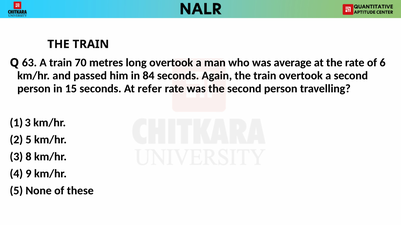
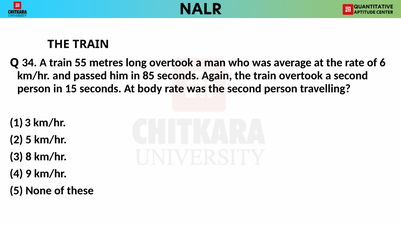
63: 63 -> 34
70: 70 -> 55
84: 84 -> 85
refer: refer -> body
